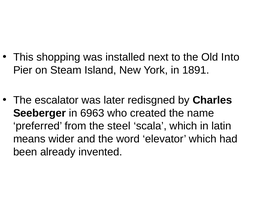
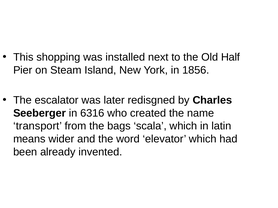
Into: Into -> Half
1891: 1891 -> 1856
6963: 6963 -> 6316
preferred: preferred -> transport
steel: steel -> bags
